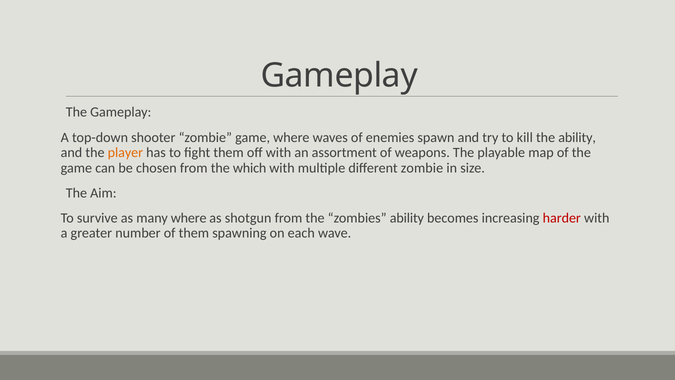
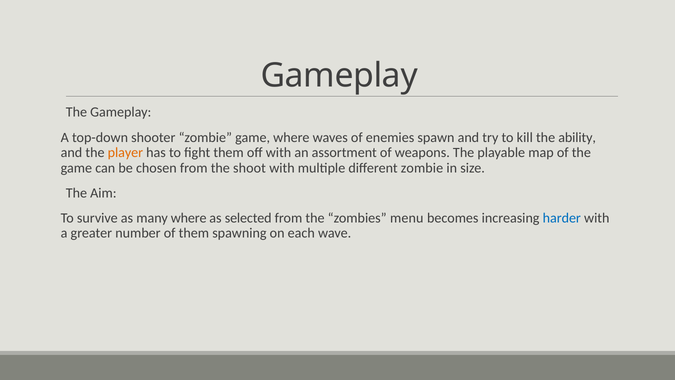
which: which -> shoot
shotgun: shotgun -> selected
zombies ability: ability -> menu
harder colour: red -> blue
